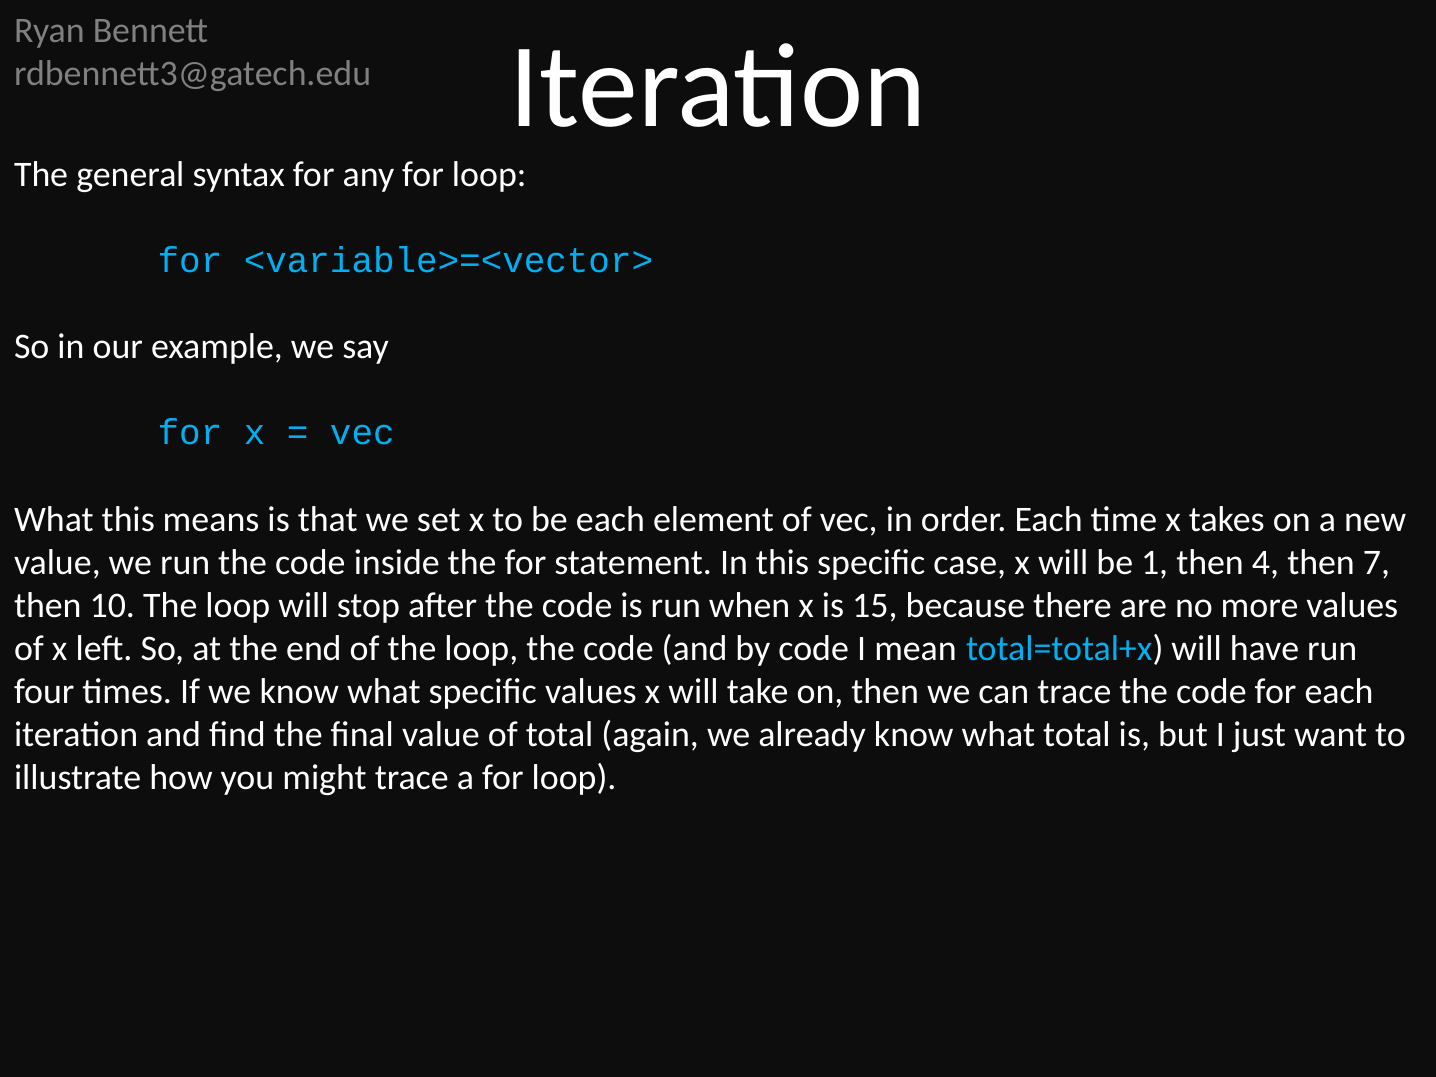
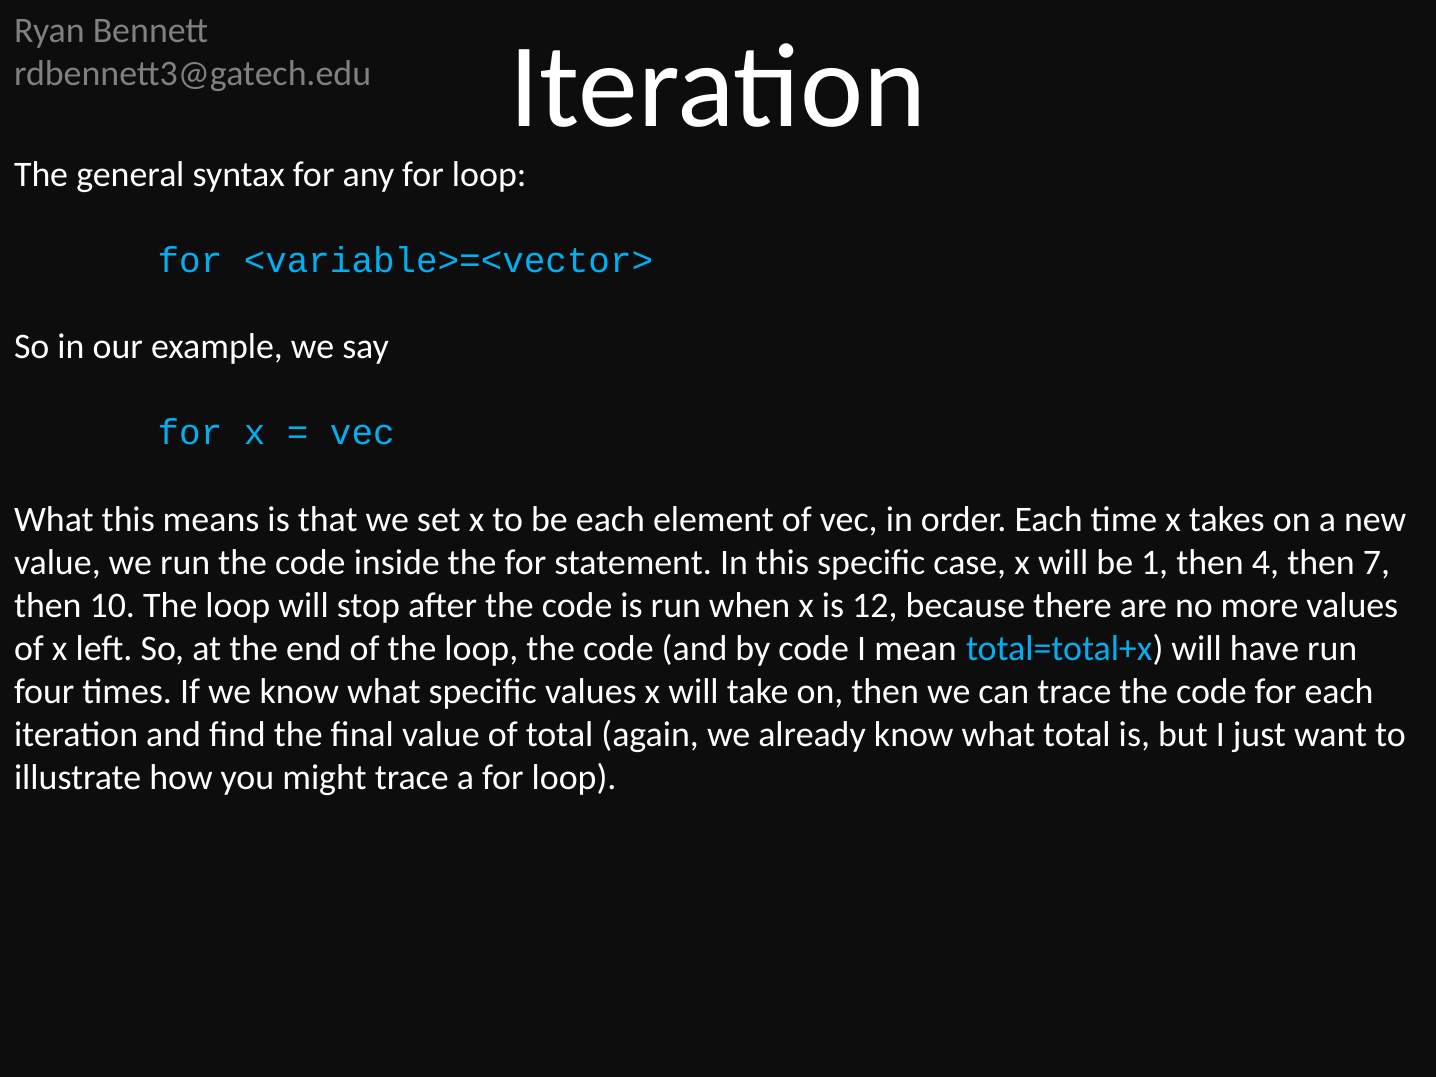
15: 15 -> 12
